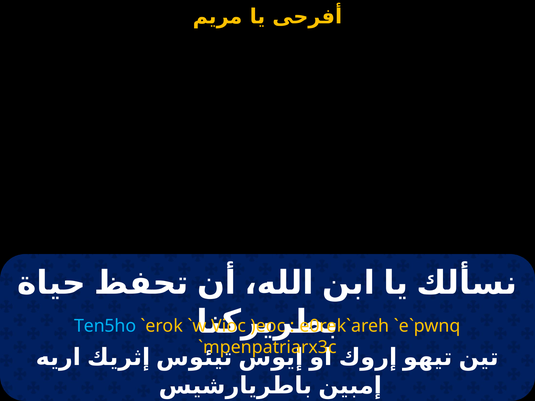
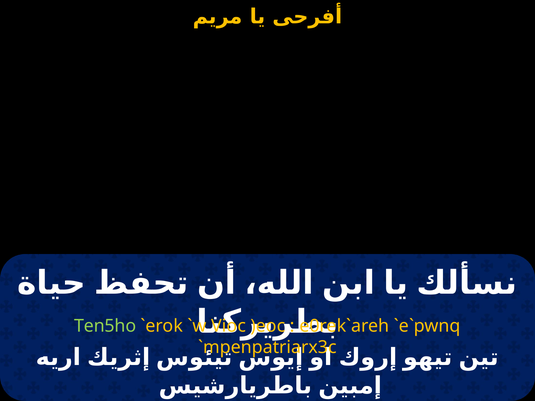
Ten5ho colour: light blue -> light green
